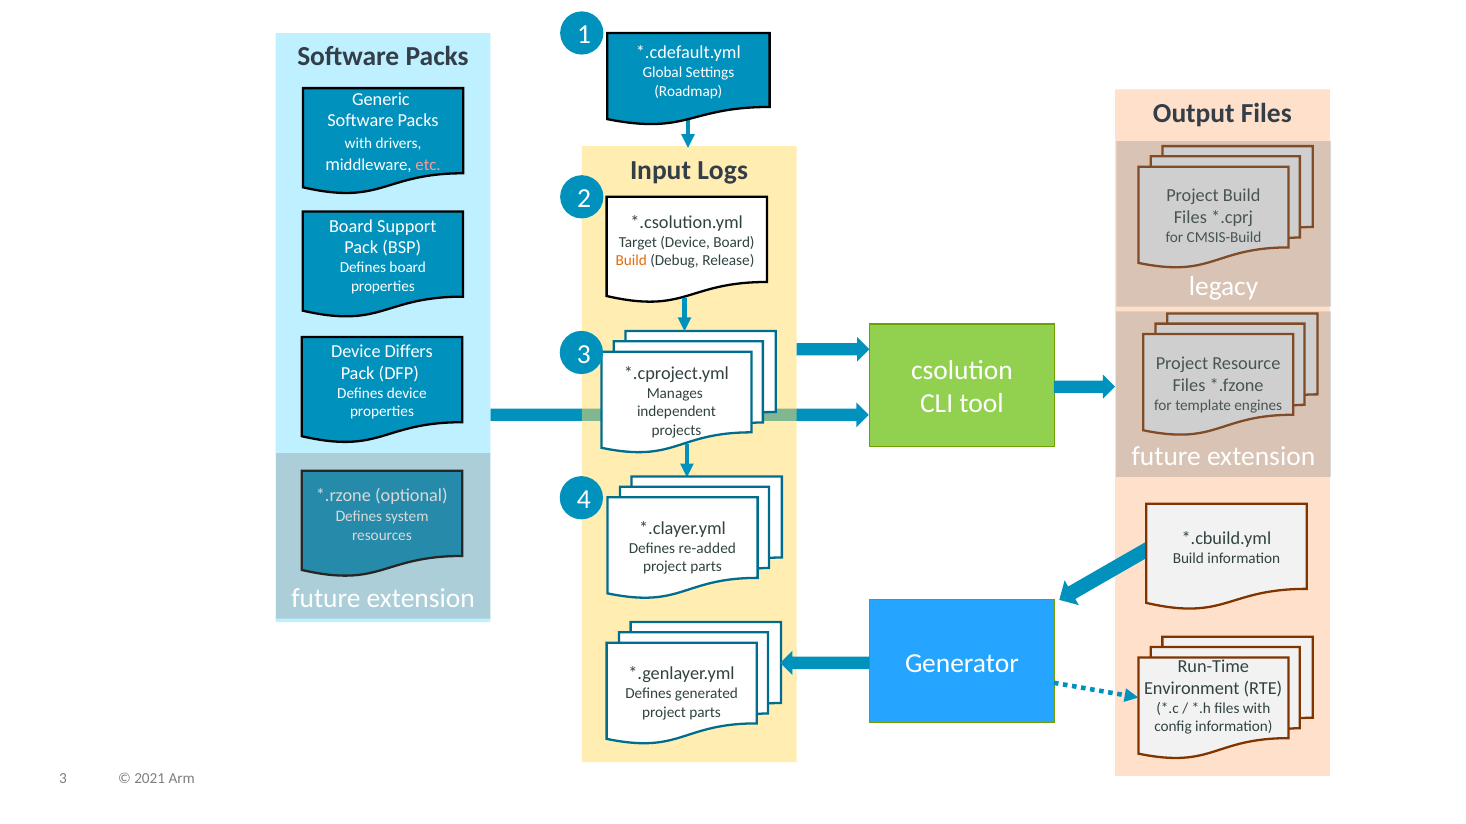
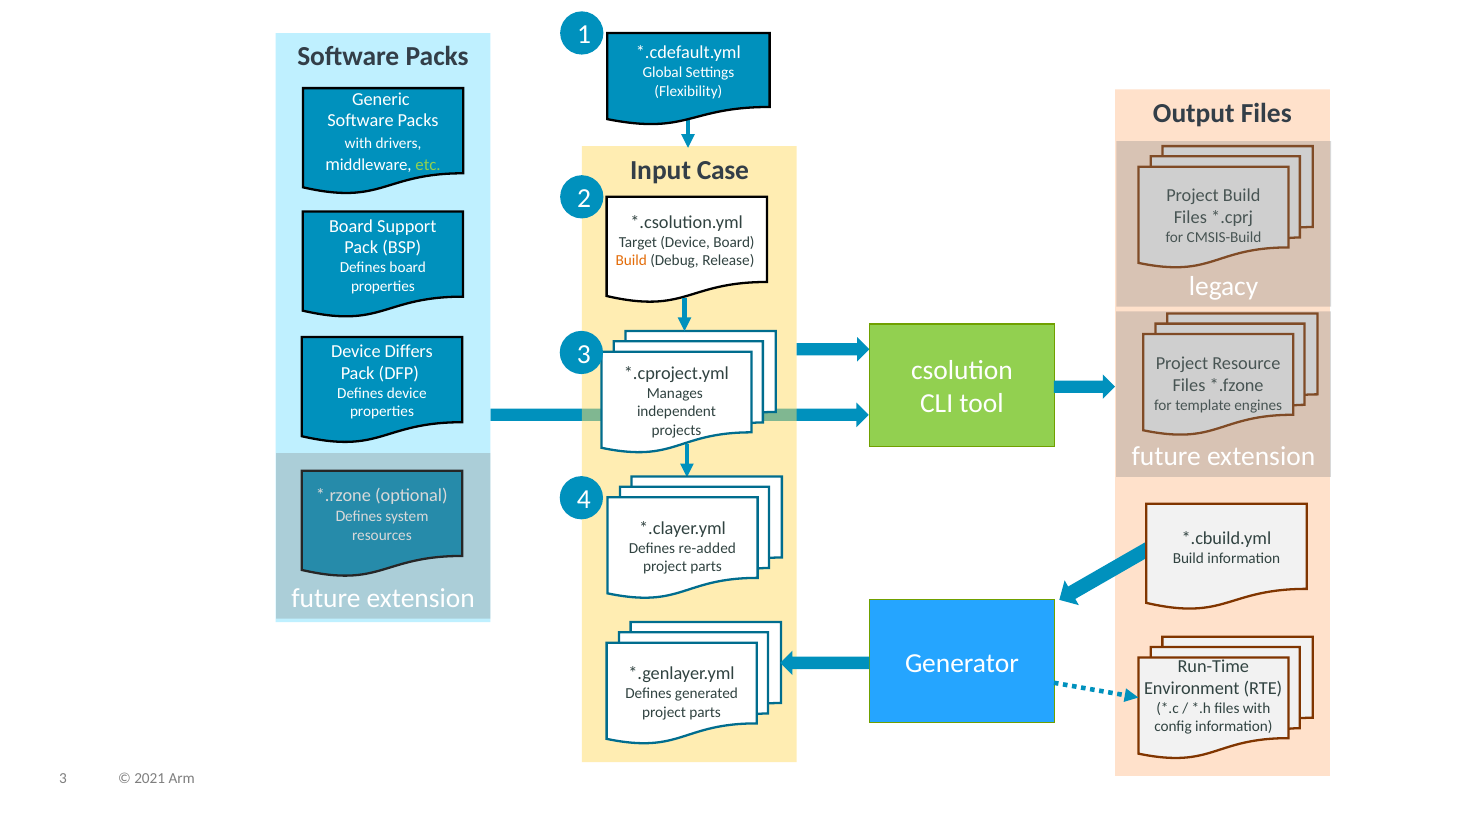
Roadmap: Roadmap -> Flexibility
etc colour: pink -> light green
Logs: Logs -> Case
